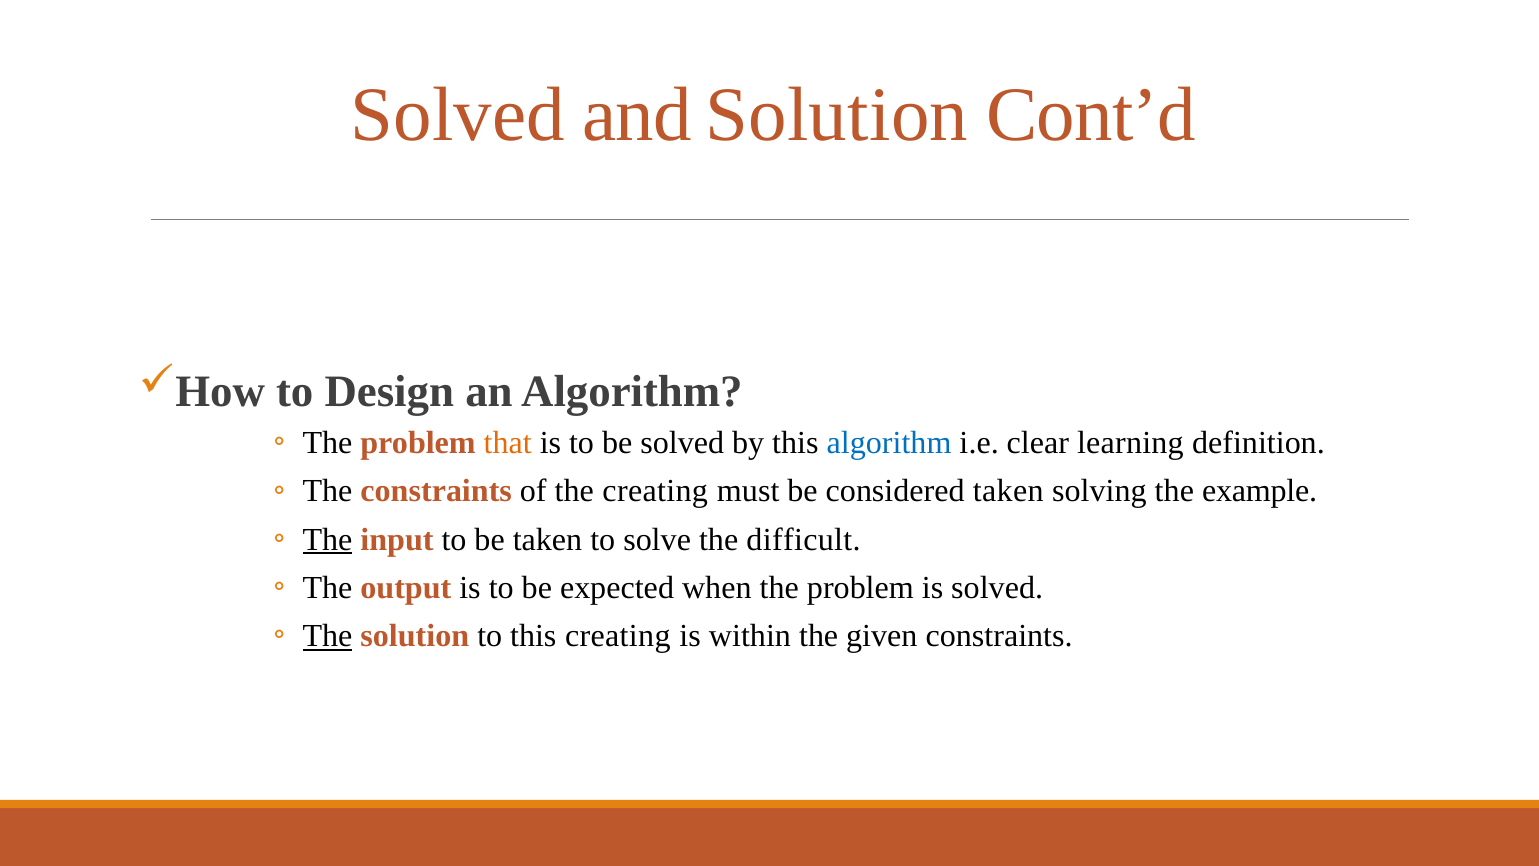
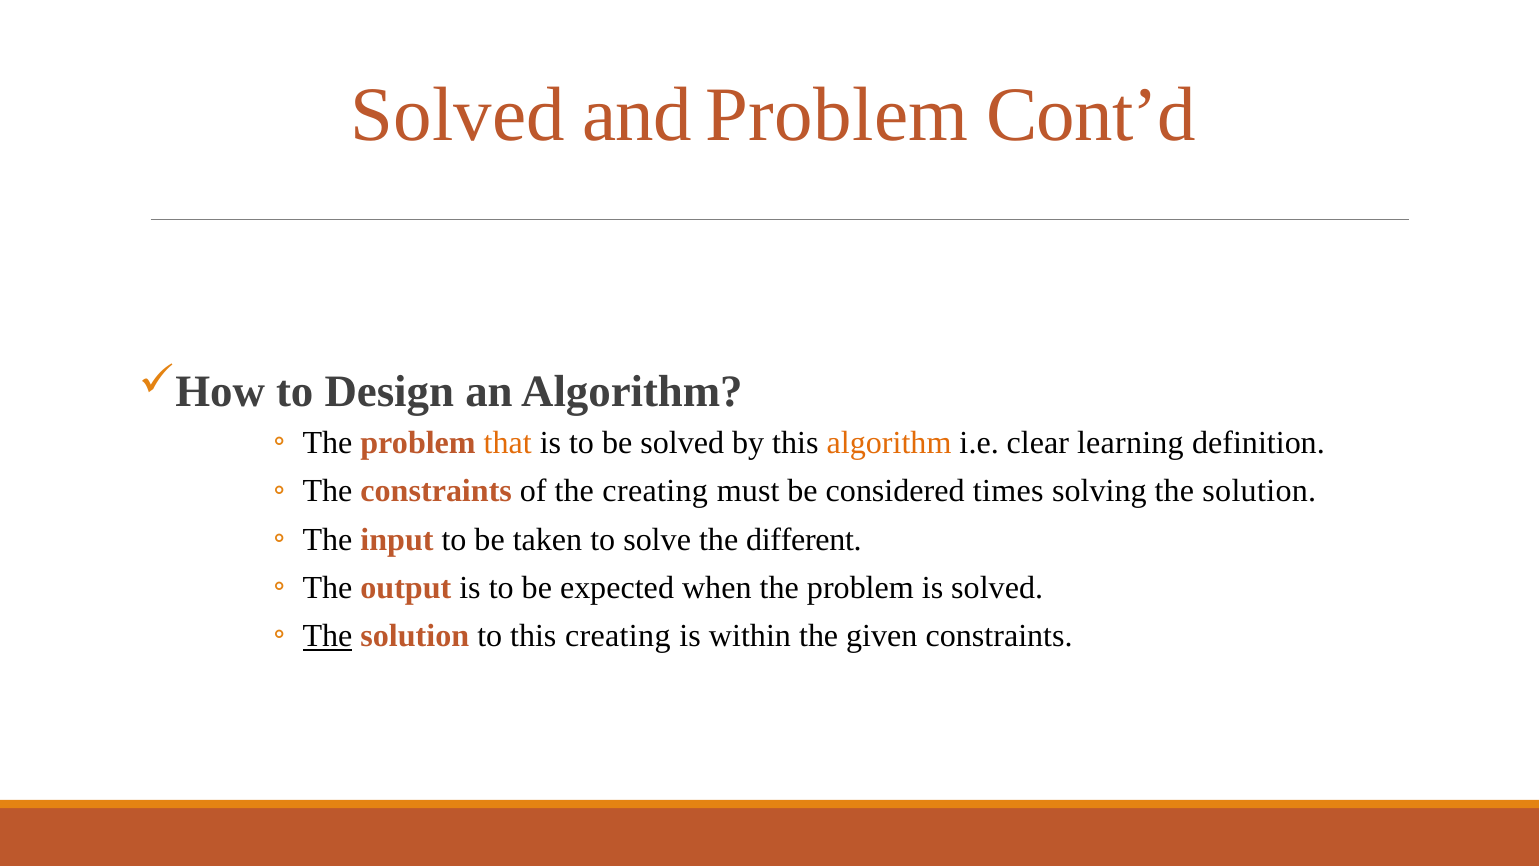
and Solution: Solution -> Problem
algorithm at (889, 443) colour: blue -> orange
considered taken: taken -> times
solving the example: example -> solution
The at (327, 539) underline: present -> none
difficult: difficult -> different
